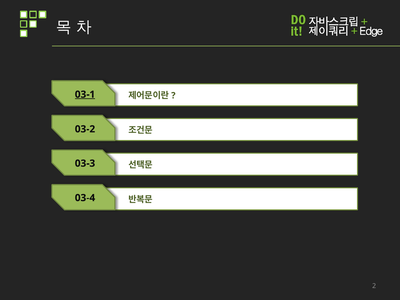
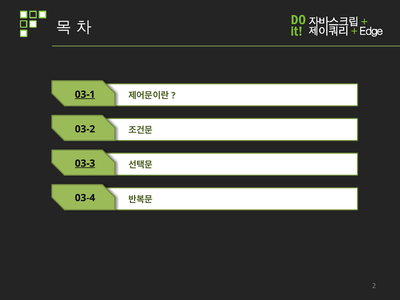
03-3 underline: none -> present
